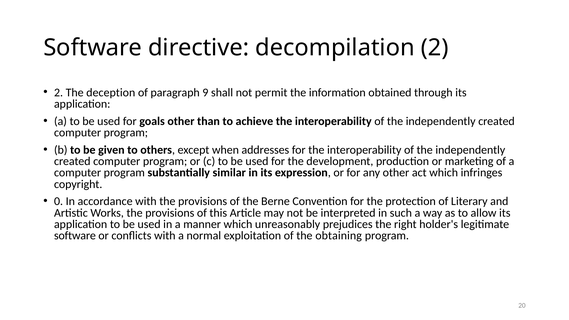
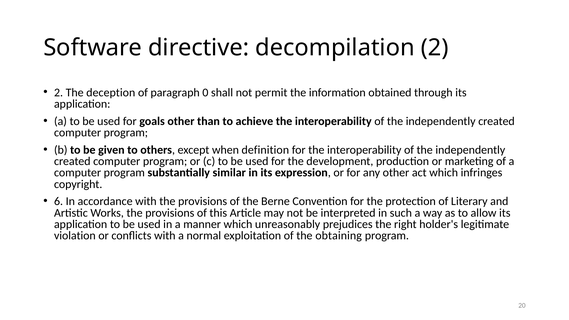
9: 9 -> 0
addresses: addresses -> definition
0: 0 -> 6
software at (75, 236): software -> violation
